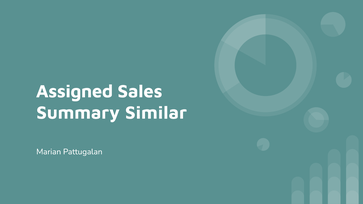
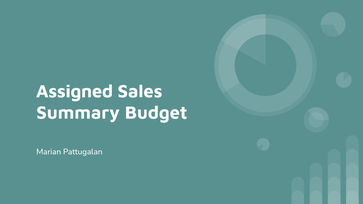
Similar: Similar -> Budget
